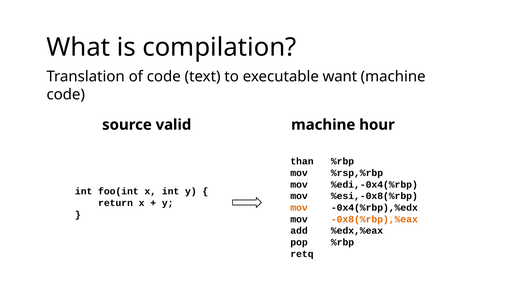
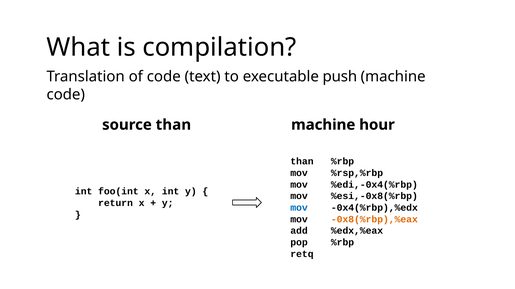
want: want -> push
source valid: valid -> than
mov at (299, 208) colour: orange -> blue
